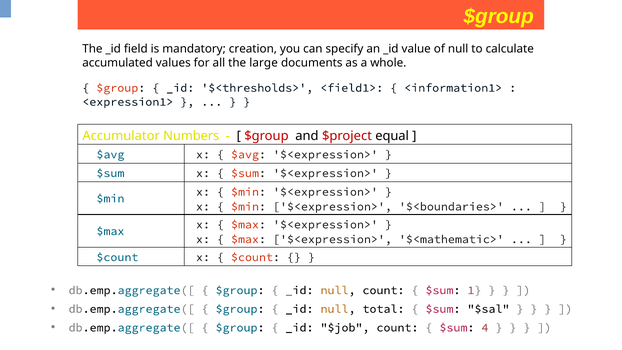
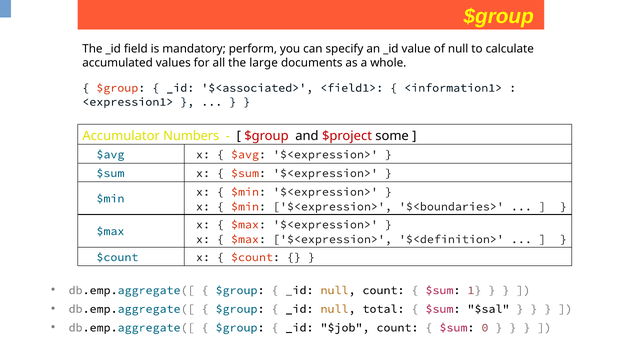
creation: creation -> perform
$<thresholds>: $<thresholds> -> $<associated>
equal: equal -> some
$<mathematic>: $<mathematic> -> $<definition>
4: 4 -> 0
